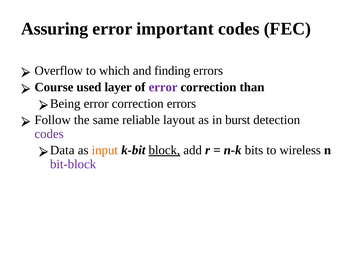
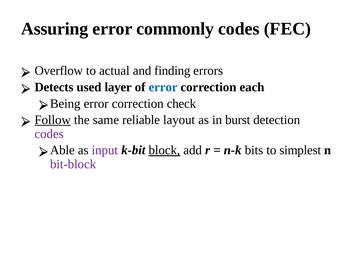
important: important -> commonly
which: which -> actual
Course: Course -> Detects
error at (163, 87) colour: purple -> blue
than: than -> each
correction errors: errors -> check
Follow underline: none -> present
Data: Data -> Able
input colour: orange -> purple
wireless: wireless -> simplest
